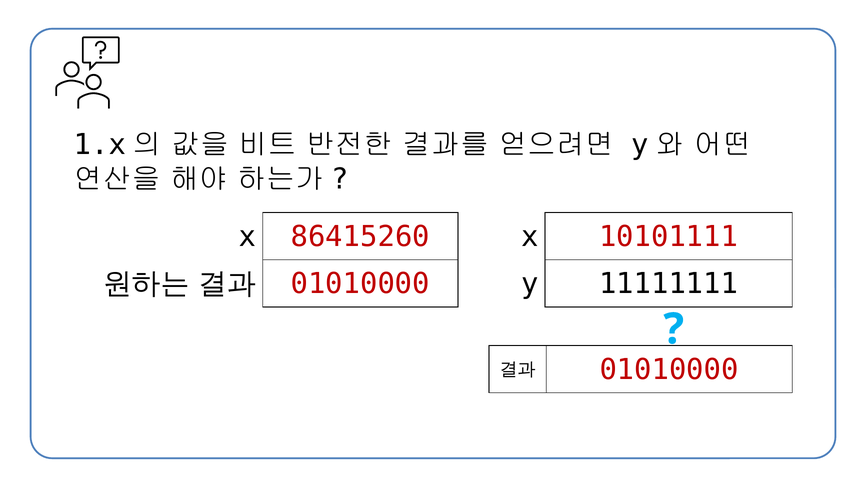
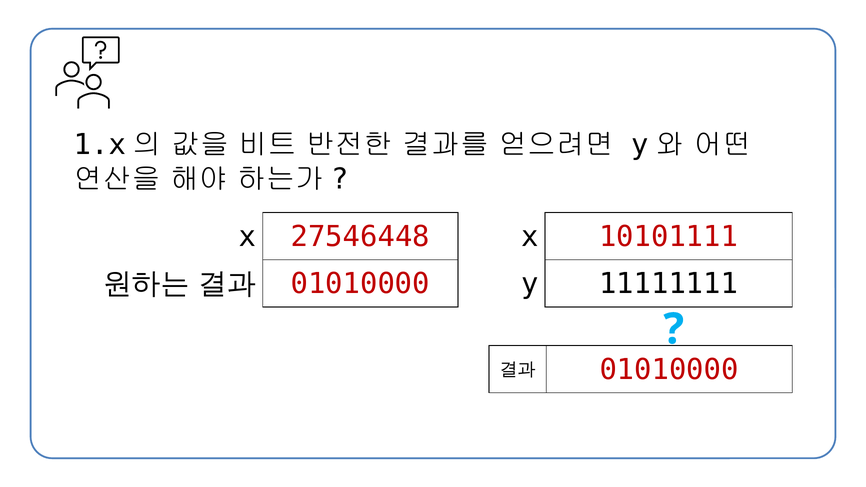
86415260: 86415260 -> 27546448
